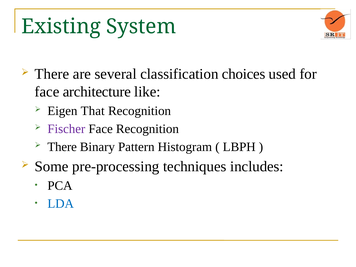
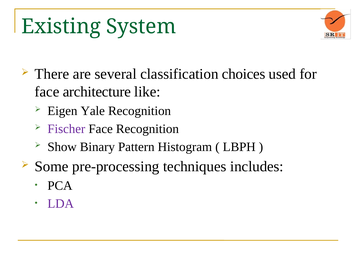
That: That -> Yale
There at (62, 147): There -> Show
LDA colour: blue -> purple
